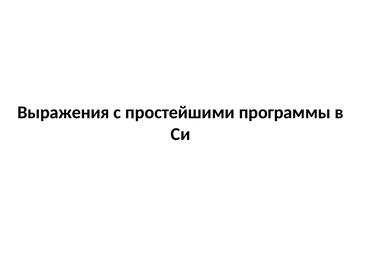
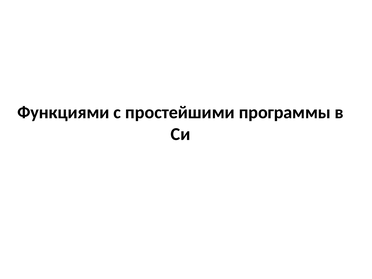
Выражения: Выражения -> Функциями
